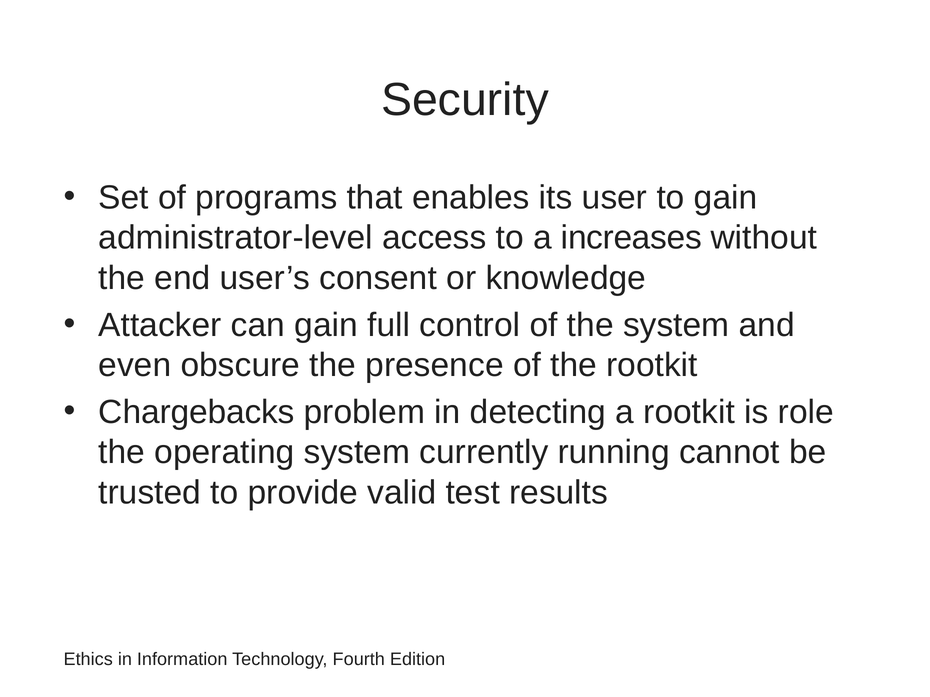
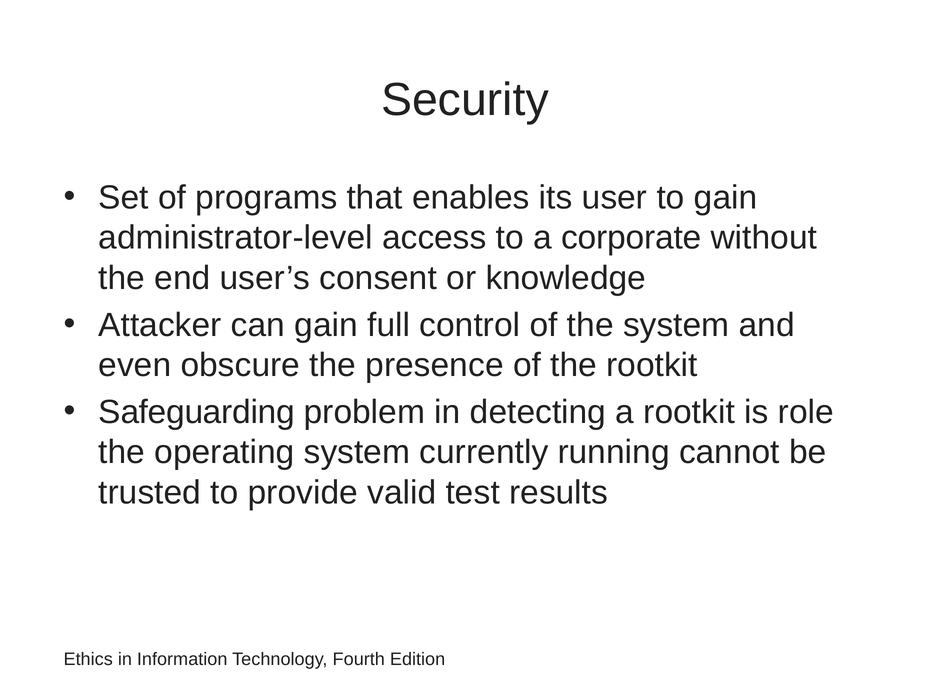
increases: increases -> corporate
Chargebacks: Chargebacks -> Safeguarding
